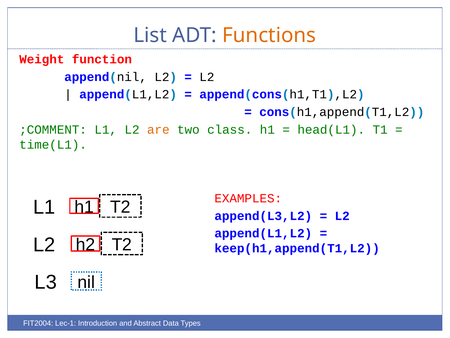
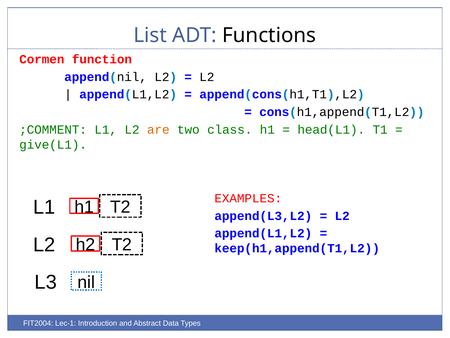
Functions colour: orange -> black
Weight: Weight -> Cormen
time(L1: time(L1 -> give(L1
